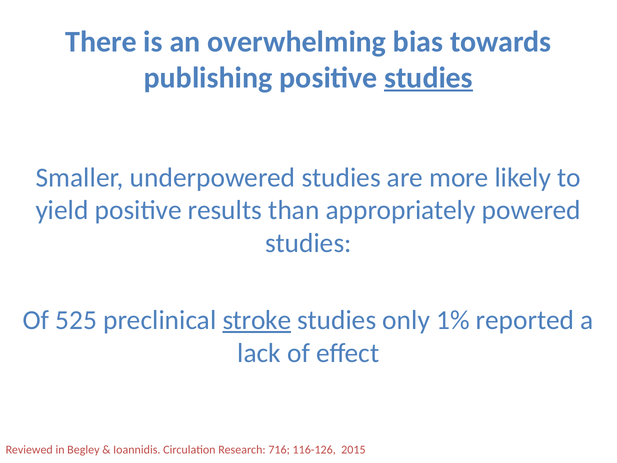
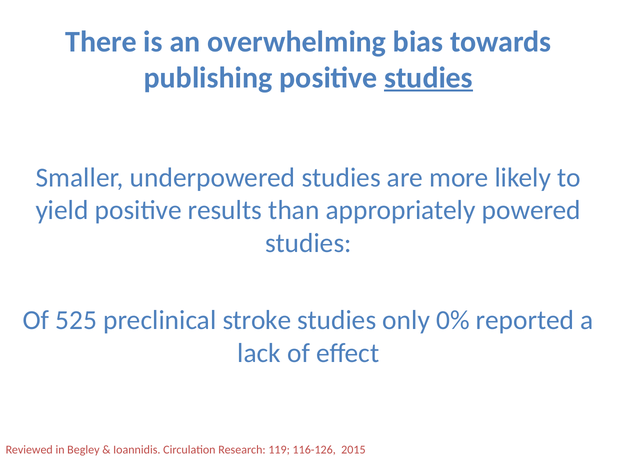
stroke underline: present -> none
1%: 1% -> 0%
716: 716 -> 119
